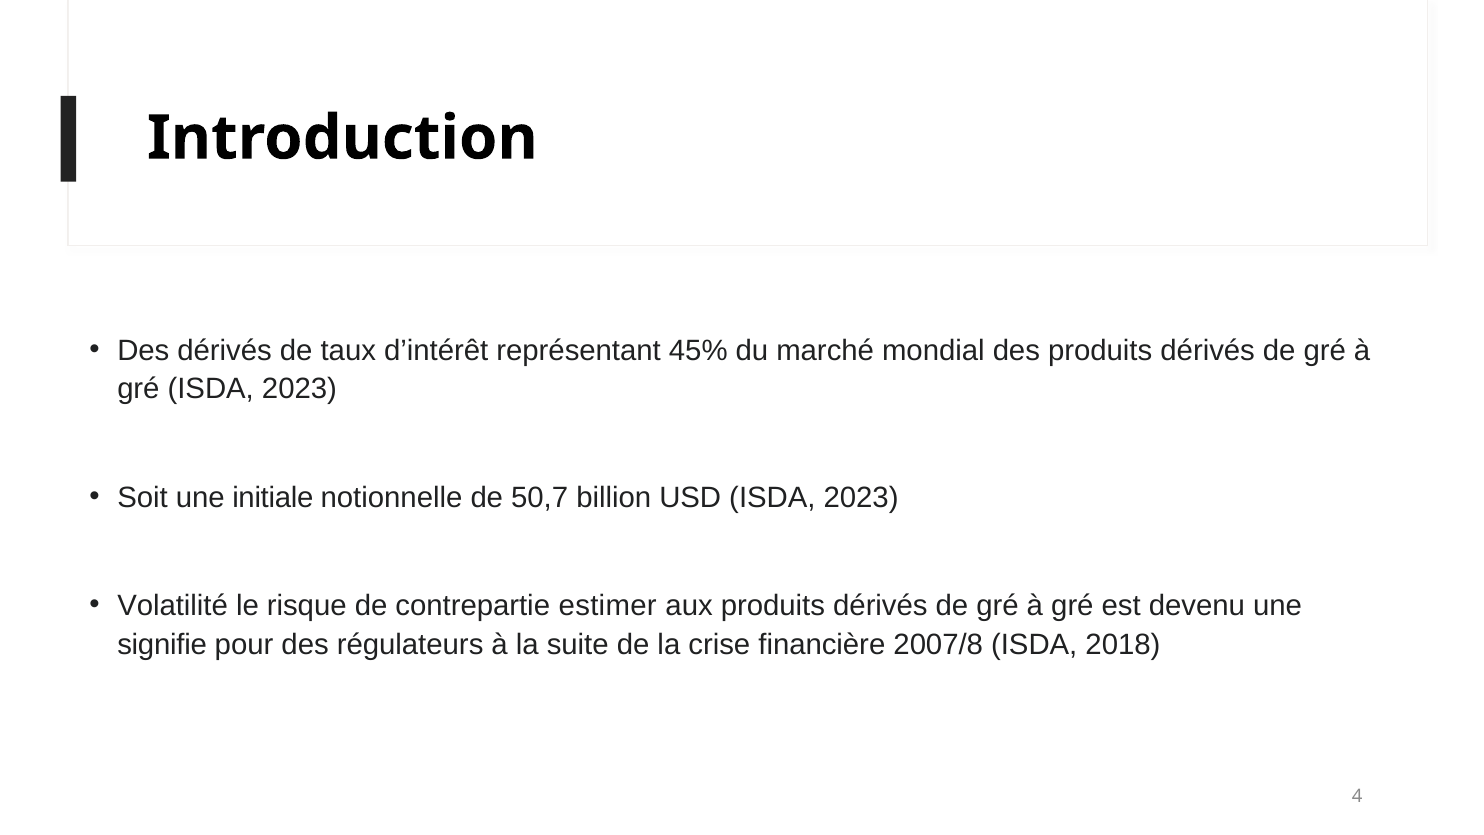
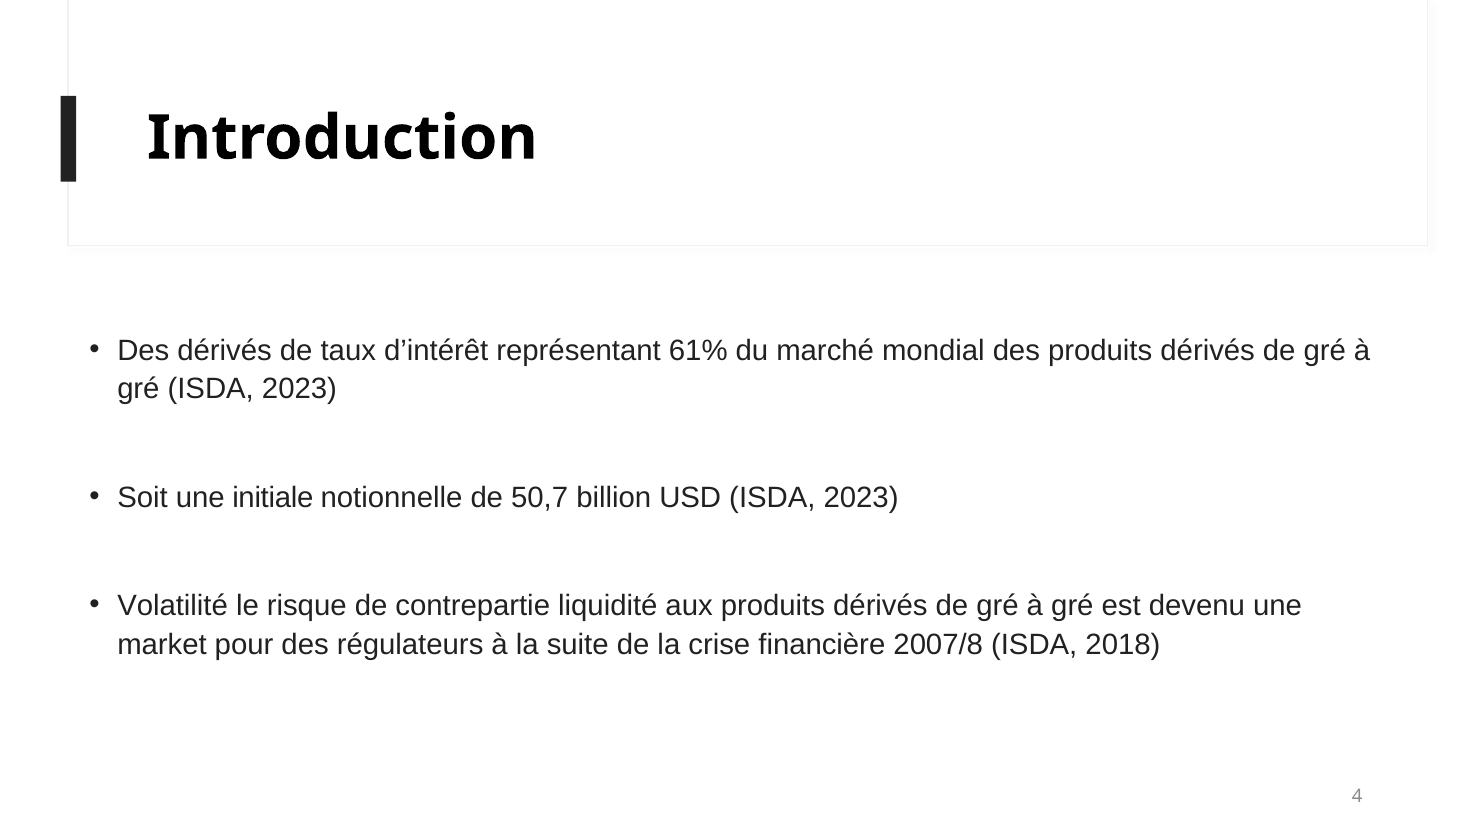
45%: 45% -> 61%
estimer: estimer -> liquidité
signifie: signifie -> market
